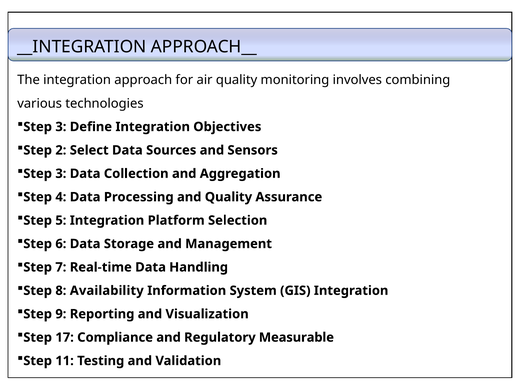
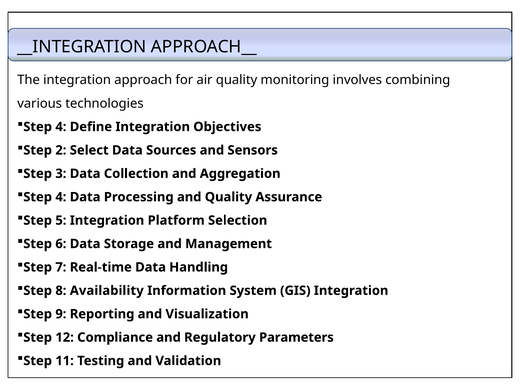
3 at (61, 127): 3 -> 4
17: 17 -> 12
Measurable: Measurable -> Parameters
